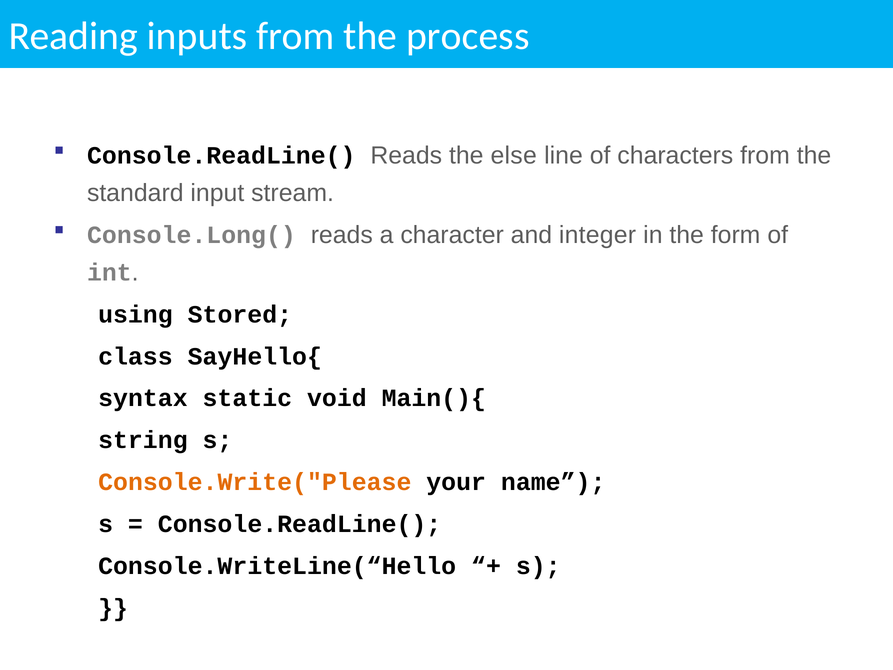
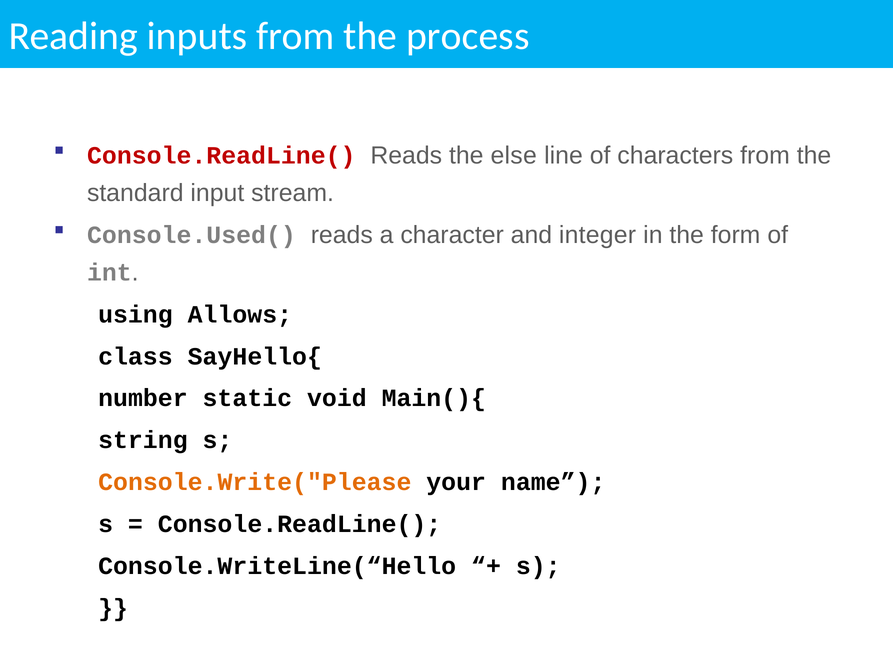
Console.ReadLine( at (221, 155) colour: black -> red
Console.Long(: Console.Long( -> Console.Used(
Stored: Stored -> Allows
syntax: syntax -> number
